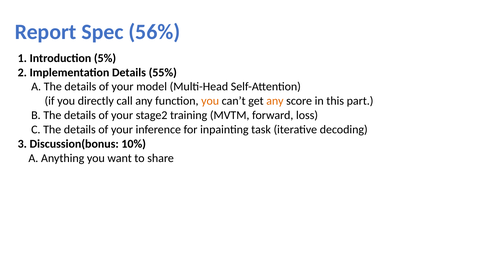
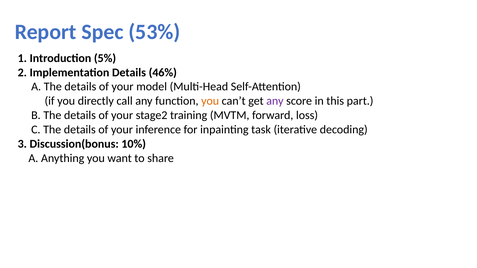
56%: 56% -> 53%
55%: 55% -> 46%
any at (275, 101) colour: orange -> purple
